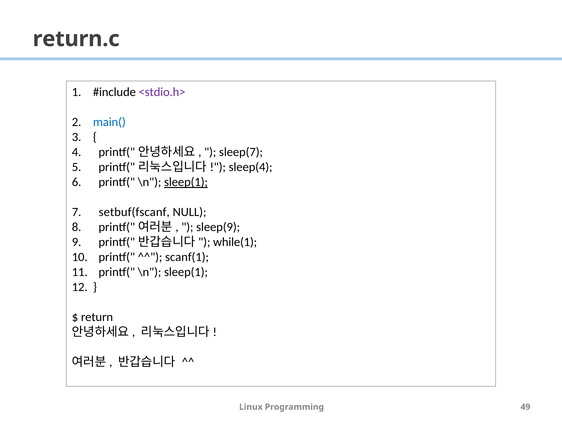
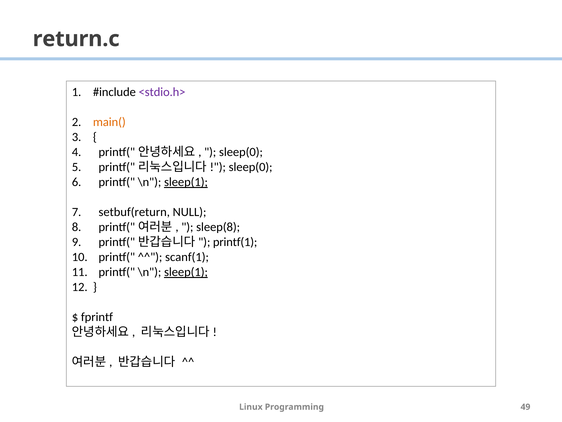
main( colour: blue -> orange
sleep(7 at (241, 152): sleep(7 -> sleep(0
sleep(4 at (251, 167): sleep(4 -> sleep(0
setbuf(fscanf: setbuf(fscanf -> setbuf(return
sleep(9: sleep(9 -> sleep(8
while(1: while(1 -> printf(1
sleep(1 at (186, 272) underline: none -> present
return: return -> fprintf
